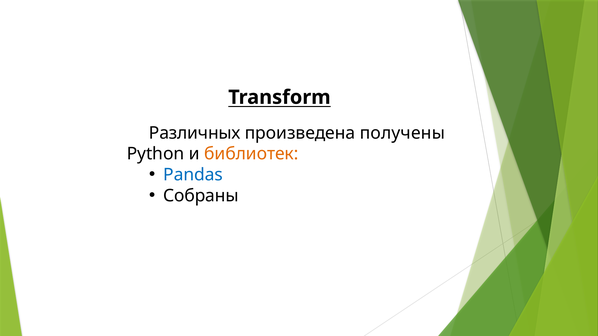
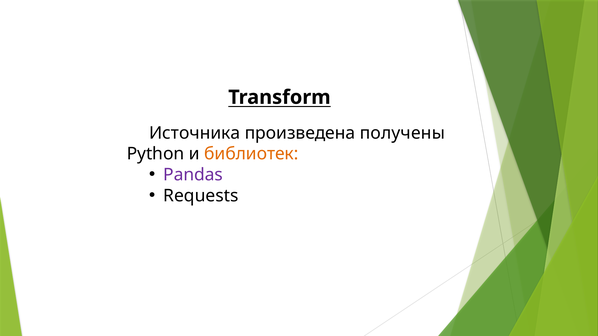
Различных: Различных -> Источника
Pandas colour: blue -> purple
Собраны: Собраны -> Requests
